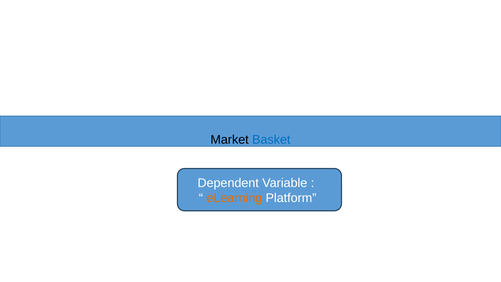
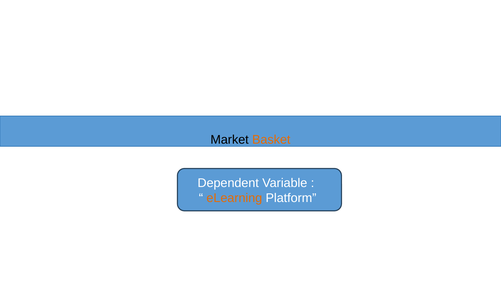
Basket colour: blue -> orange
